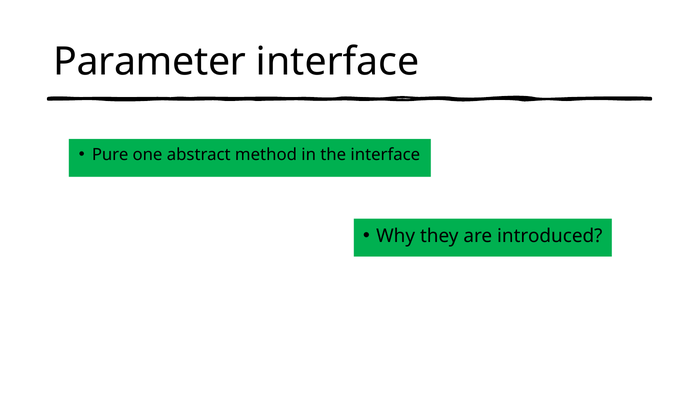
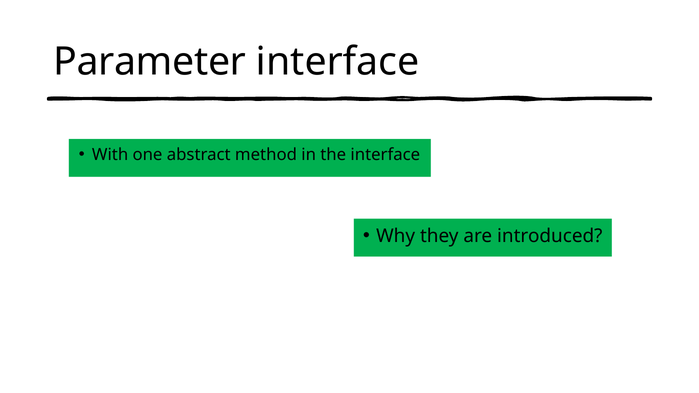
Pure: Pure -> With
